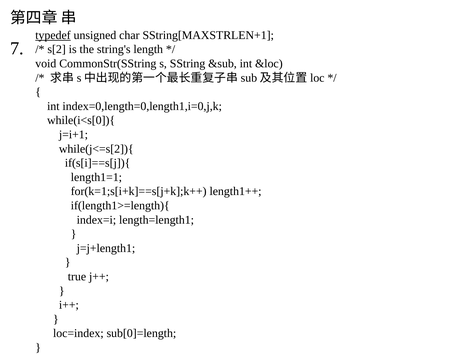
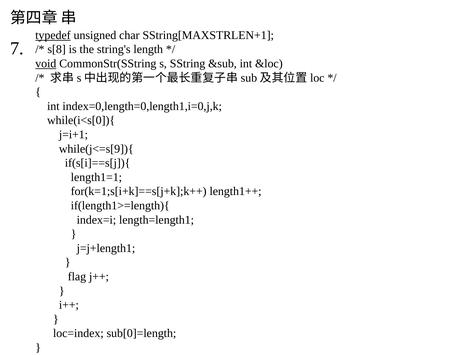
s[2: s[2 -> s[8
void underline: none -> present
while(j<=s[2]){: while(j<=s[2]){ -> while(j<=s[9]){
true: true -> flag
